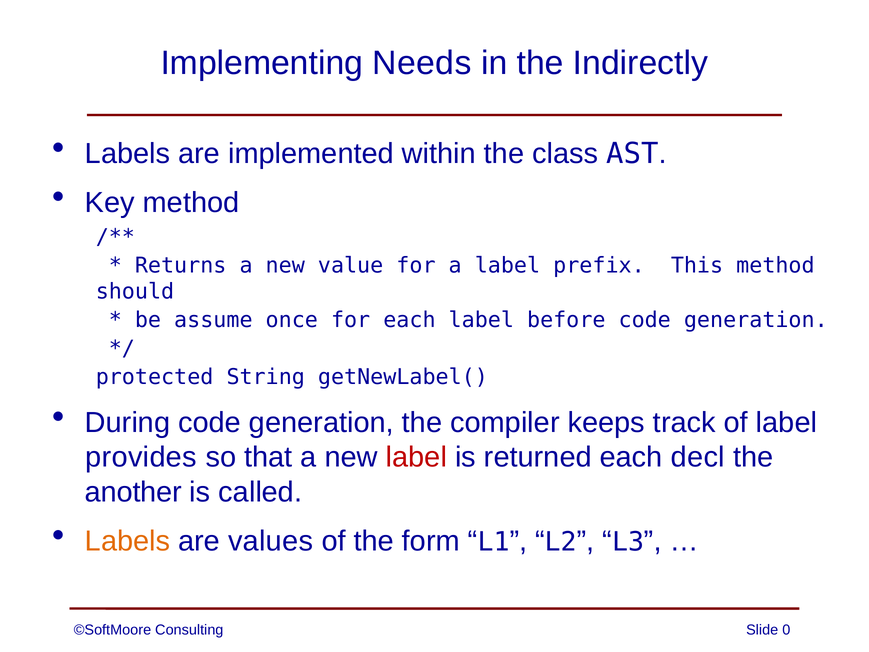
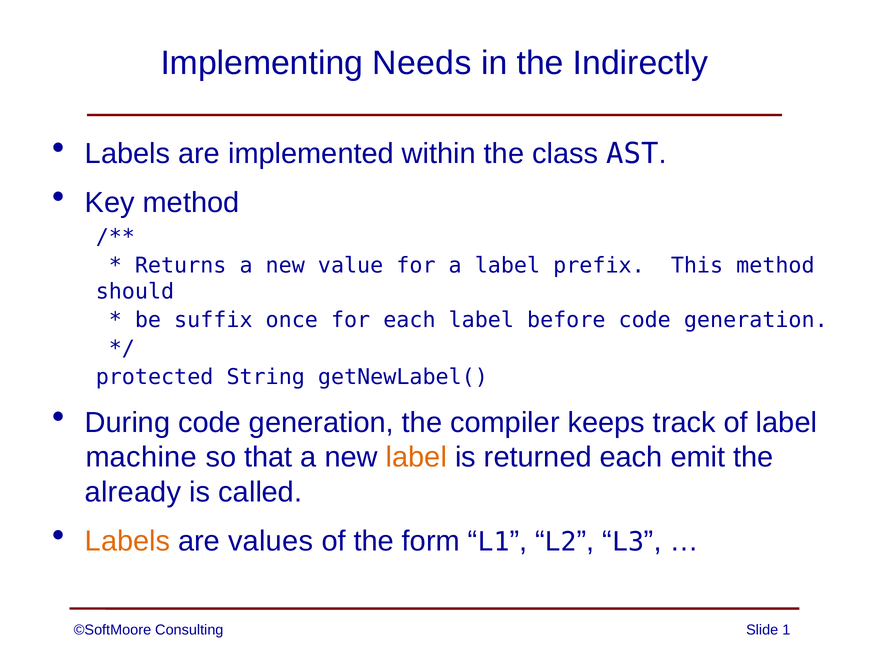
assume: assume -> suffix
provides: provides -> machine
label at (416, 457) colour: red -> orange
decl: decl -> emit
another: another -> already
0: 0 -> 1
